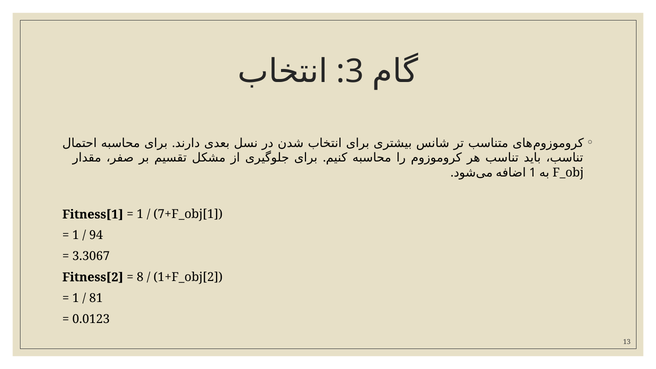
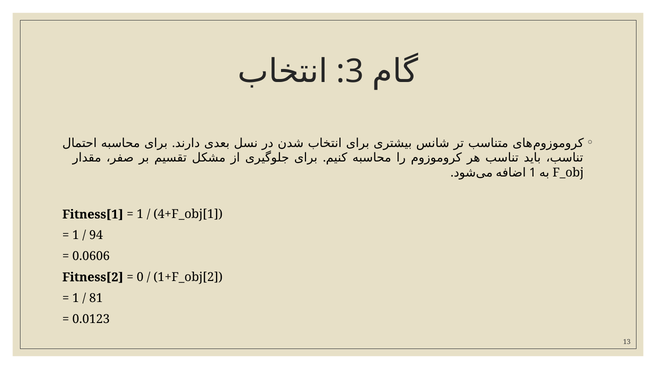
7+F_obj[1: 7+F_obj[1 -> 4+F_obj[1
3.3067: 3.3067 -> 0.0606
8: 8 -> 0
